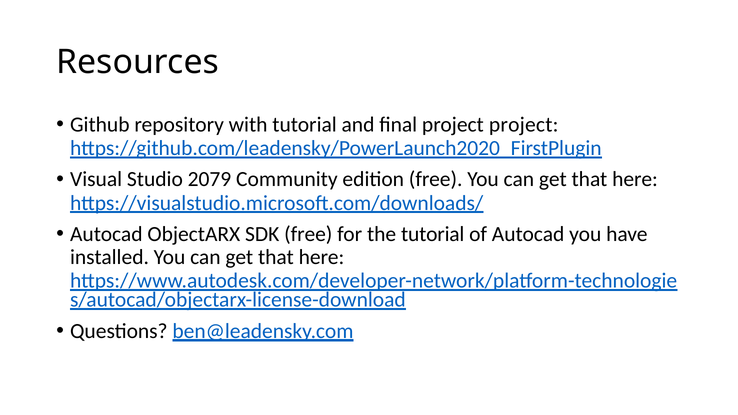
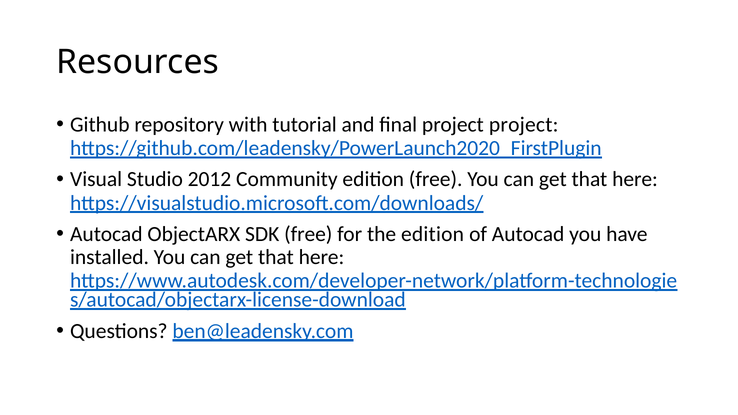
2079: 2079 -> 2012
the tutorial: tutorial -> edition
